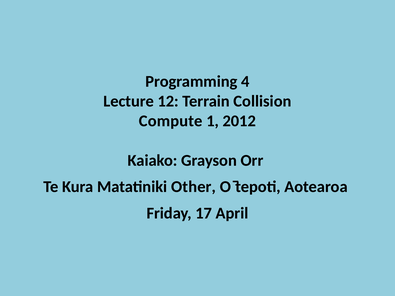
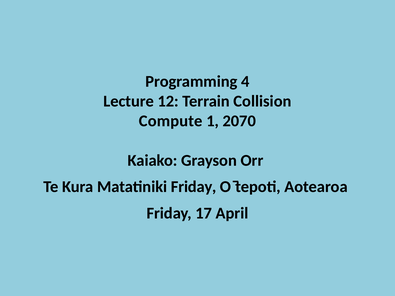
2012: 2012 -> 2070
Matatiniki Other: Other -> Friday
